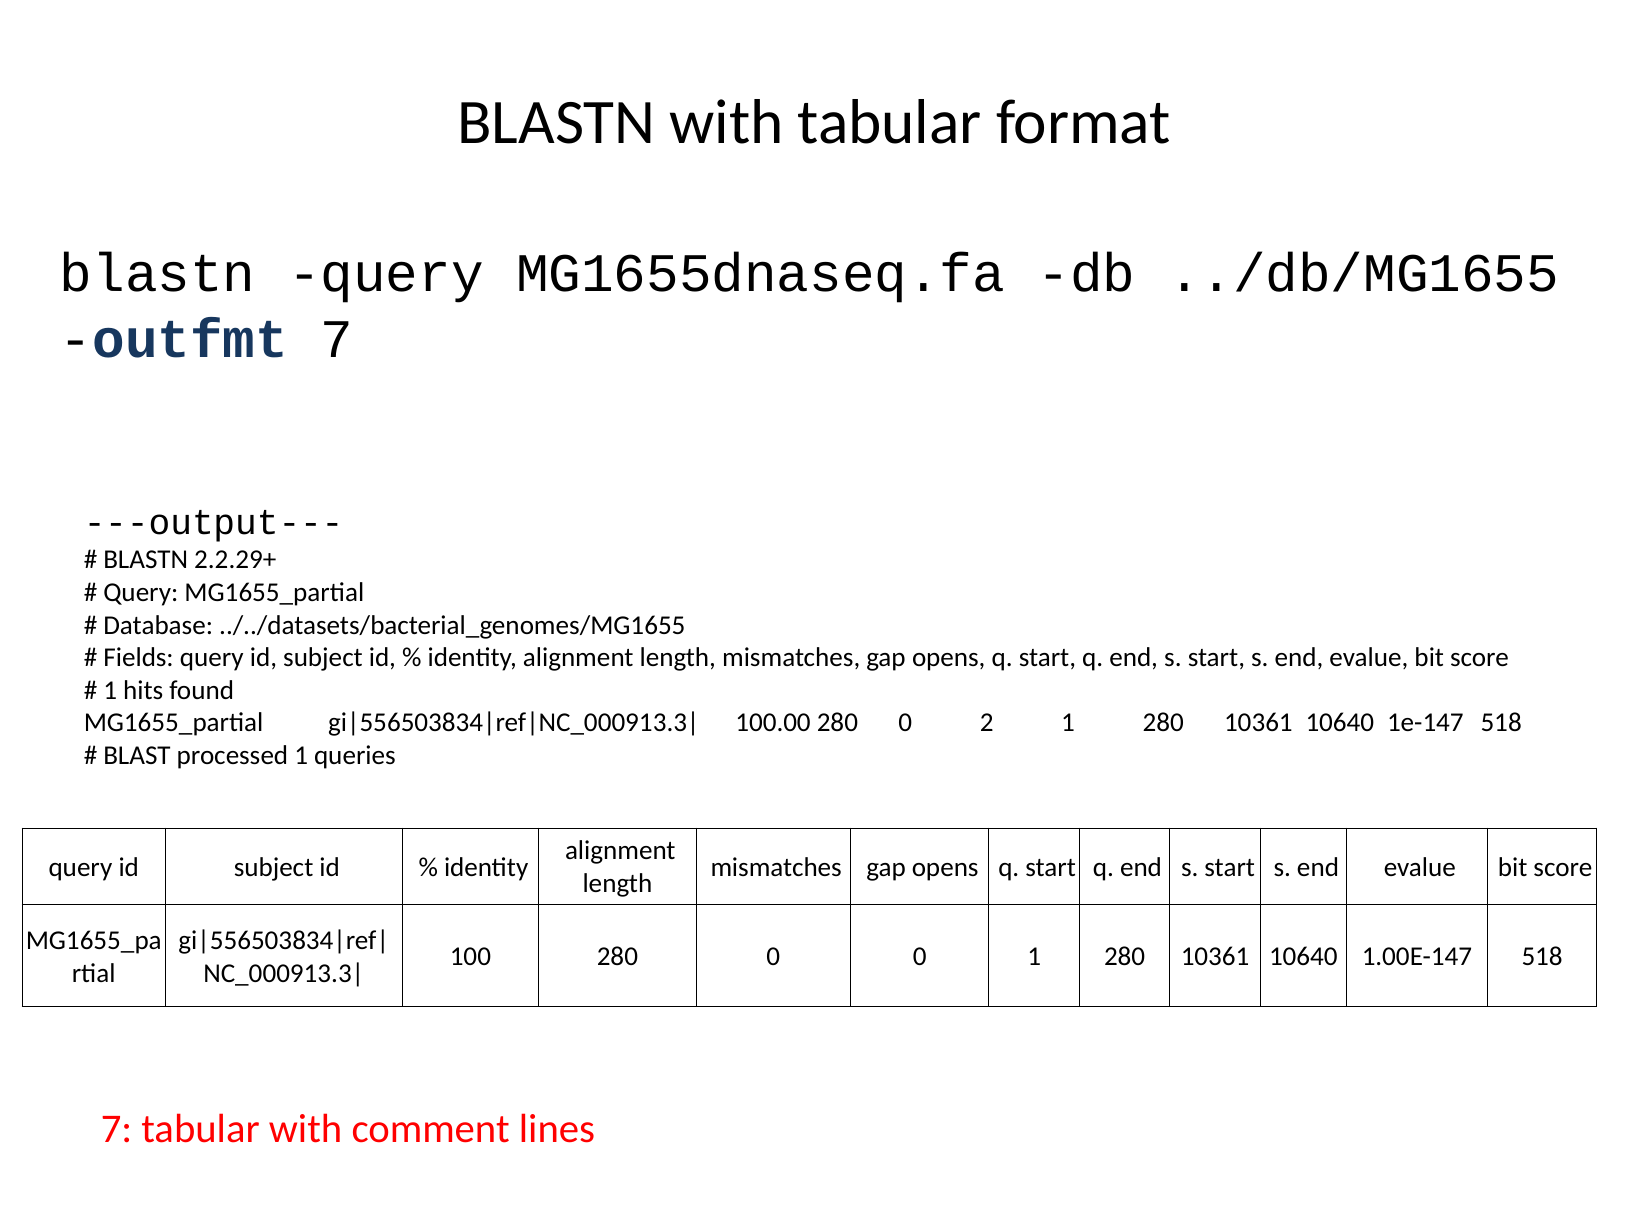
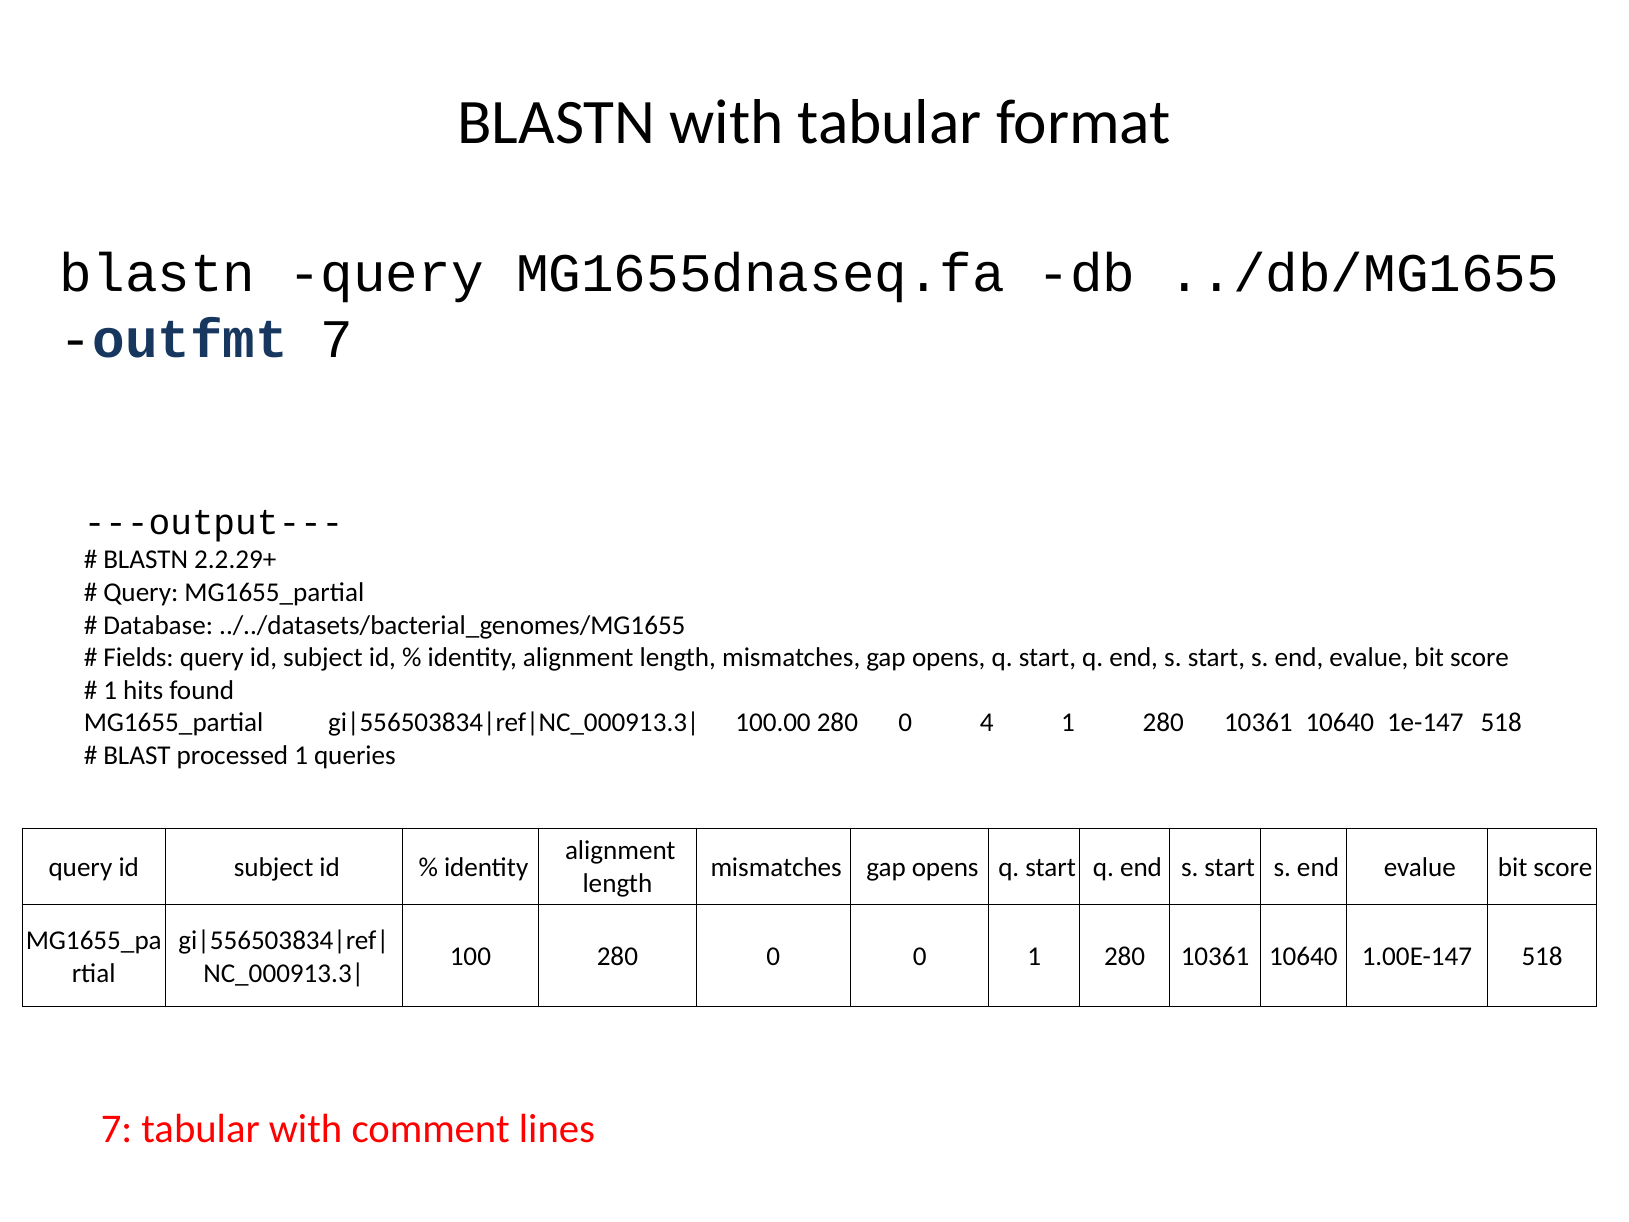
2: 2 -> 4
